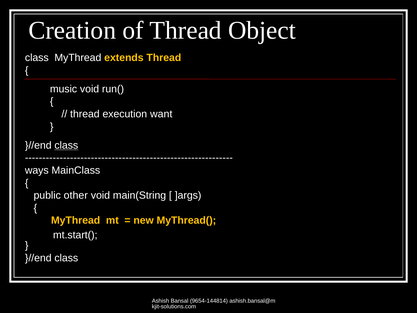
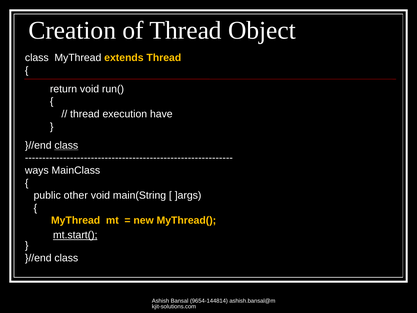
music: music -> return
want: want -> have
mt.start( underline: none -> present
